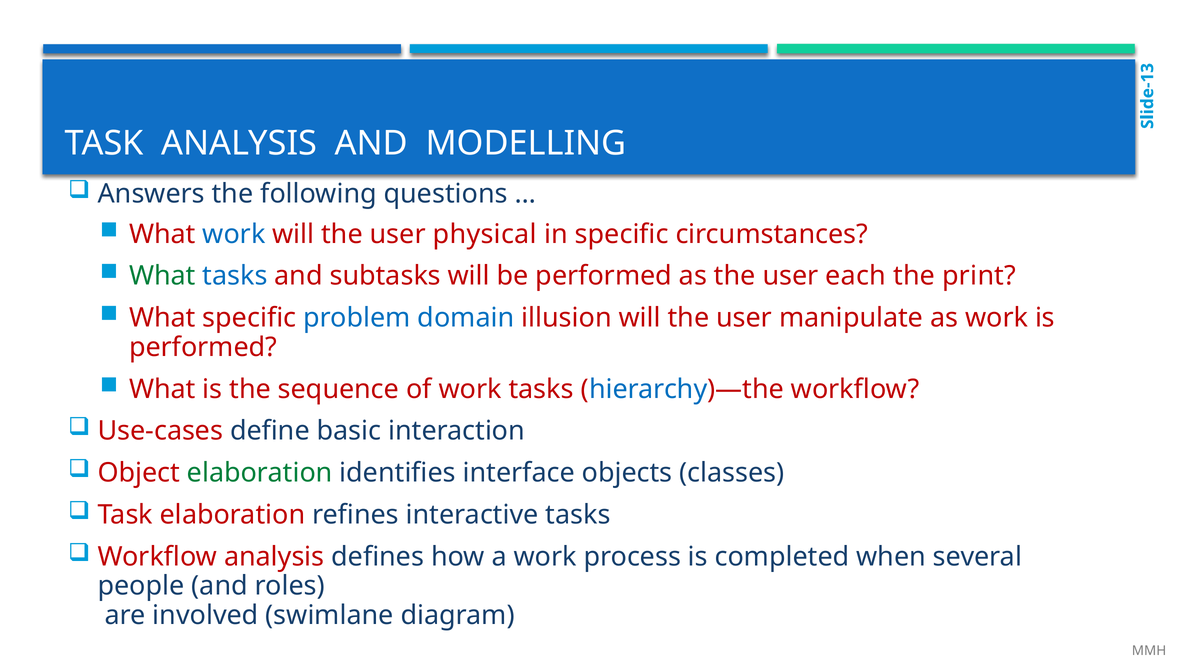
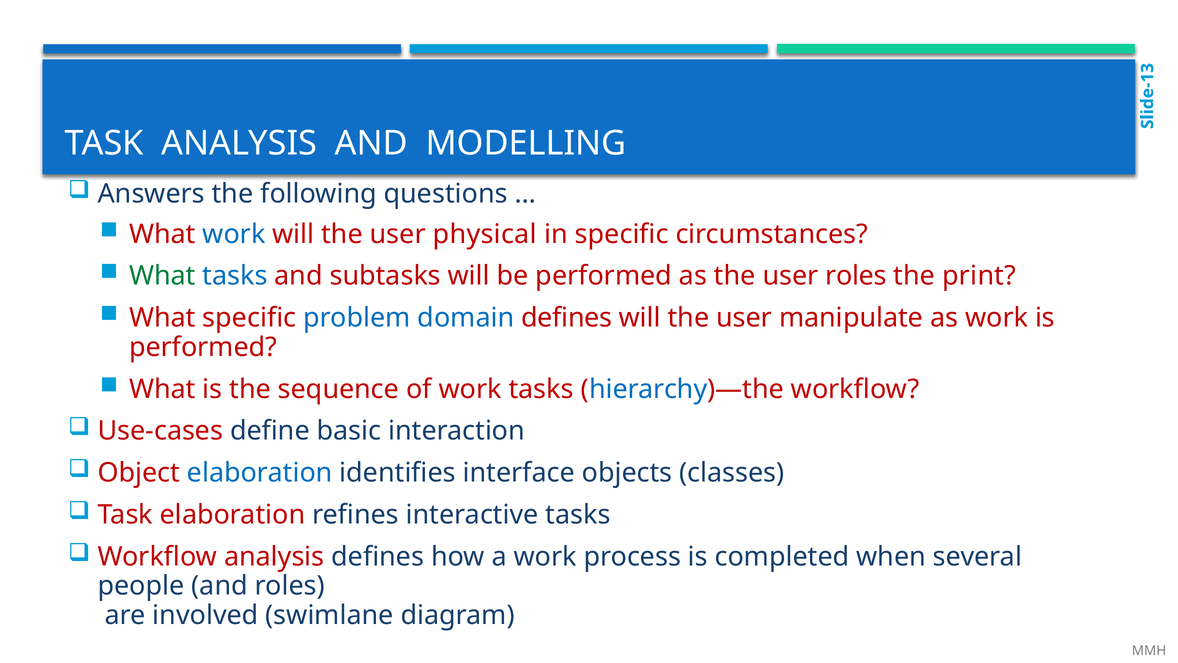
user each: each -> roles
domain illusion: illusion -> defines
elaboration at (260, 473) colour: green -> blue
